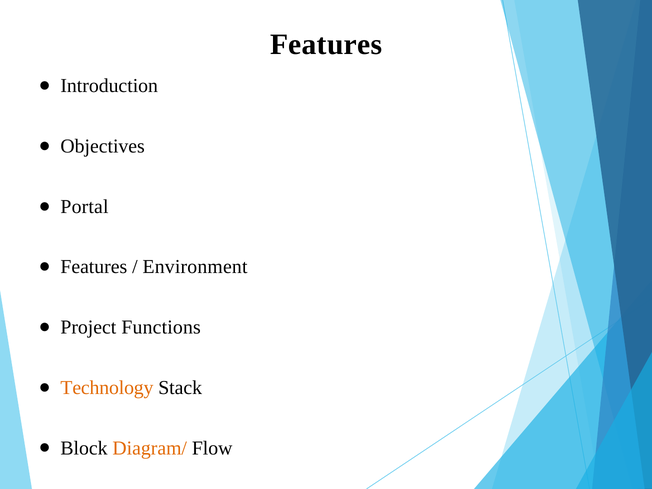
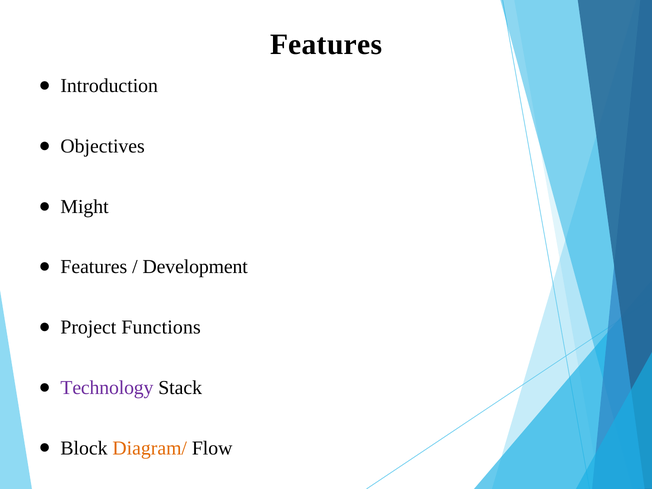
Portal: Portal -> Might
Environment: Environment -> Development
Technology colour: orange -> purple
